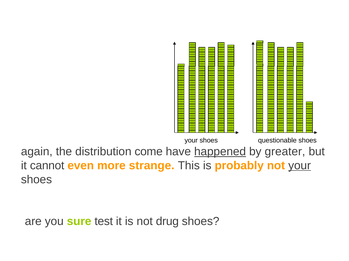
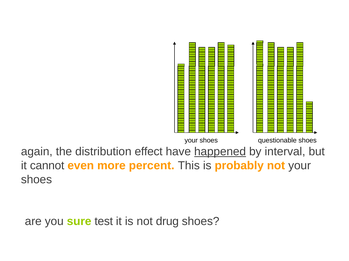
come: come -> effect
greater: greater -> interval
strange: strange -> percent
your at (300, 166) underline: present -> none
